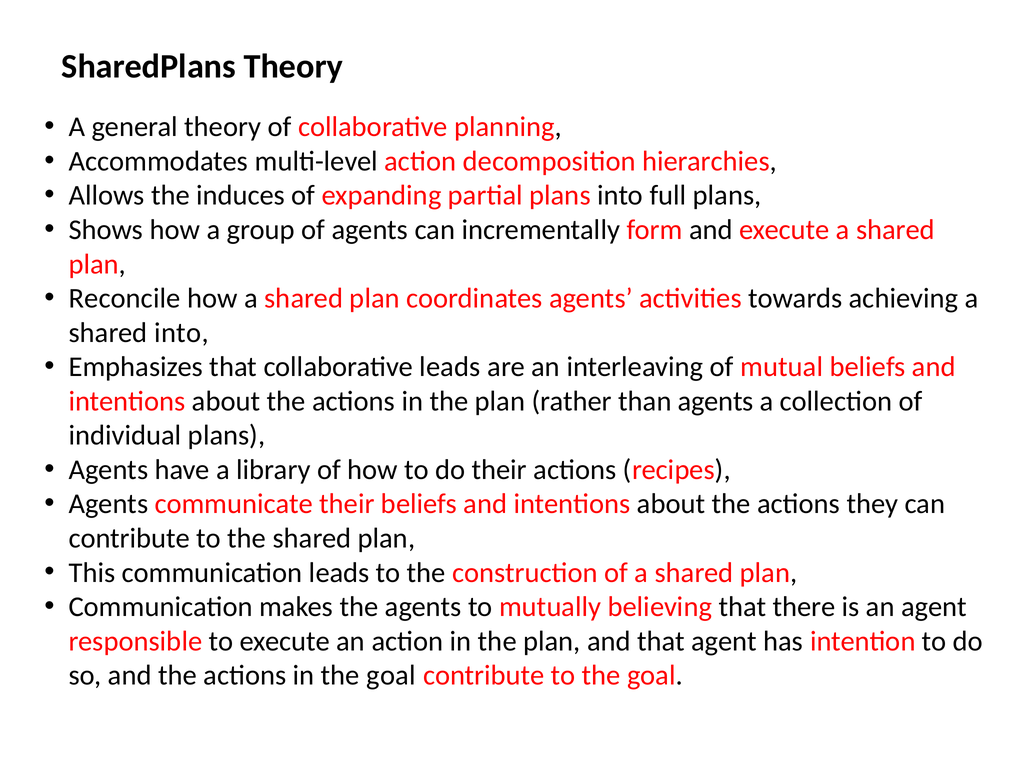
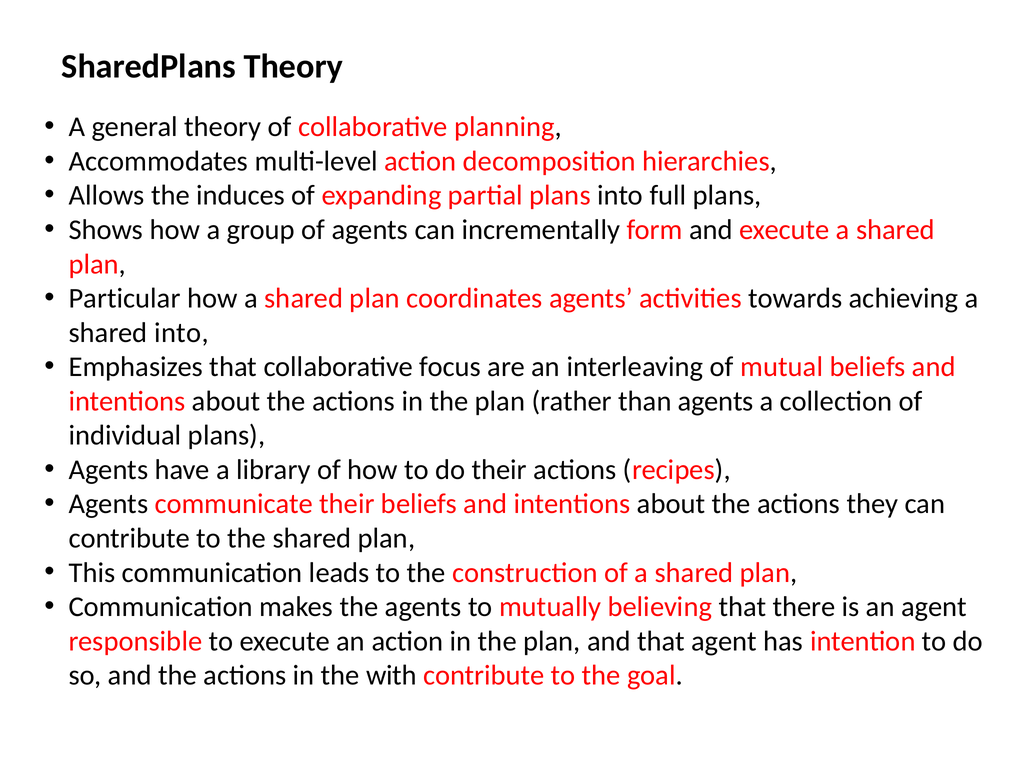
Reconcile: Reconcile -> Particular
collaborative leads: leads -> focus
in the goal: goal -> with
